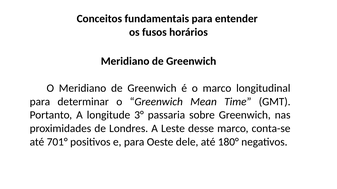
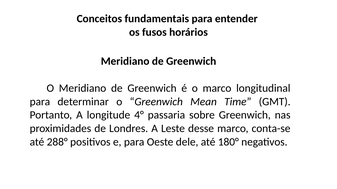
3°: 3° -> 4°
701°: 701° -> 288°
